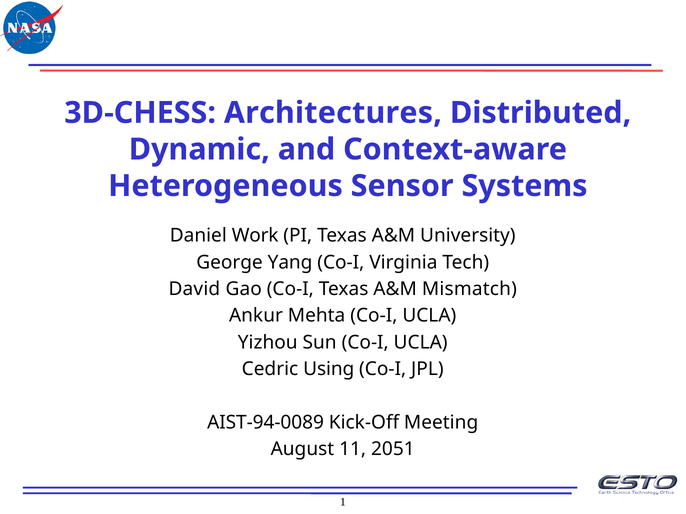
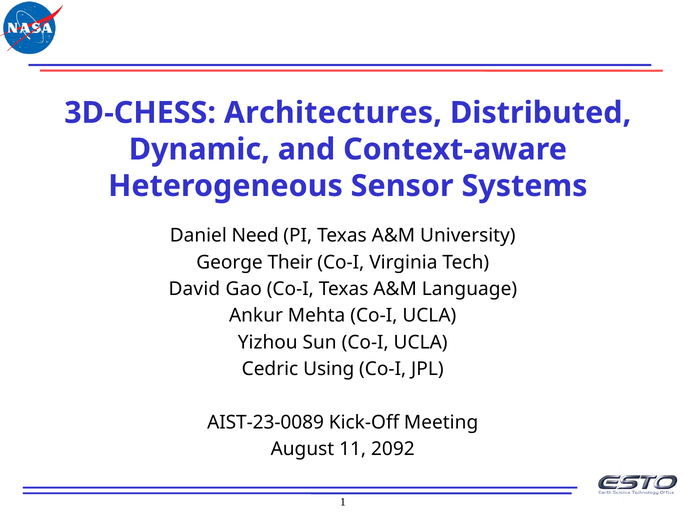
Work: Work -> Need
Yang: Yang -> Their
Mismatch: Mismatch -> Language
AIST-94-0089: AIST-94-0089 -> AIST-23-0089
2051: 2051 -> 2092
